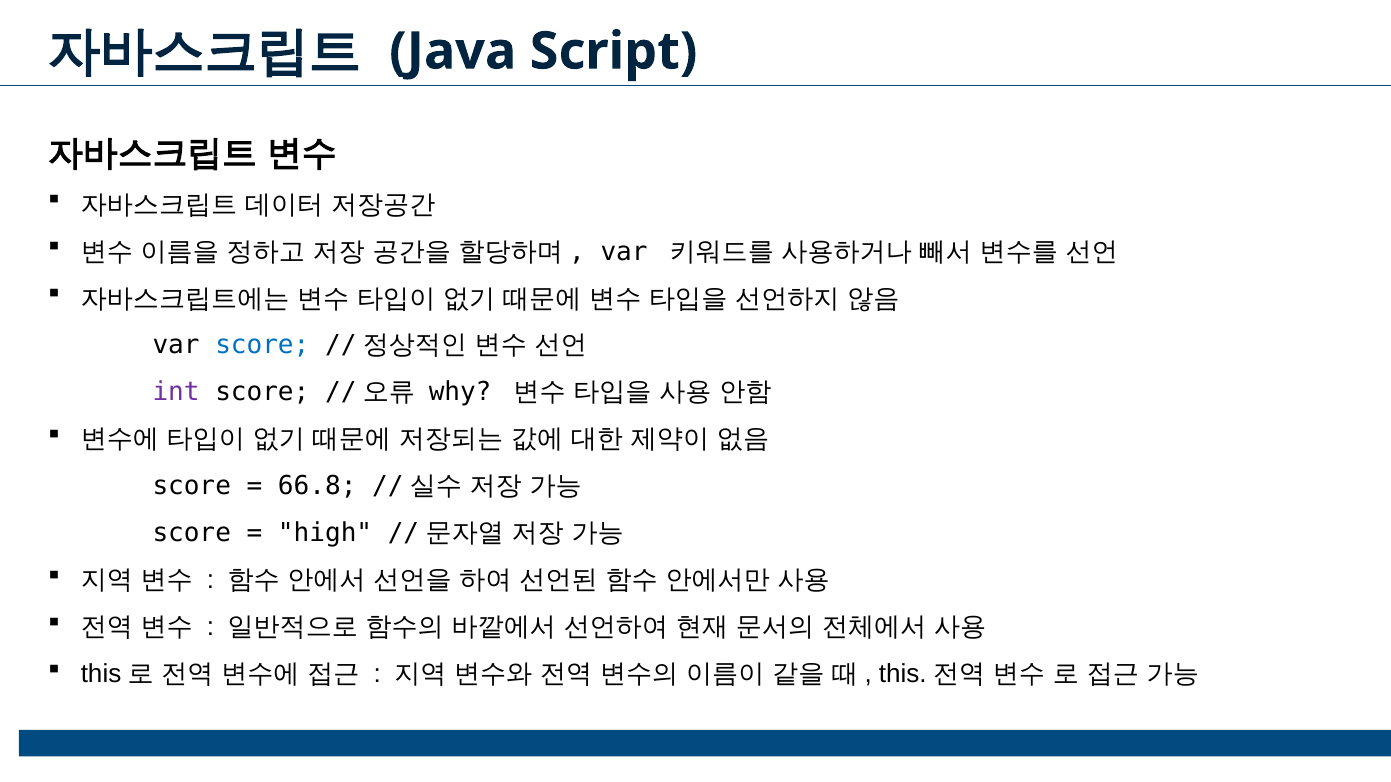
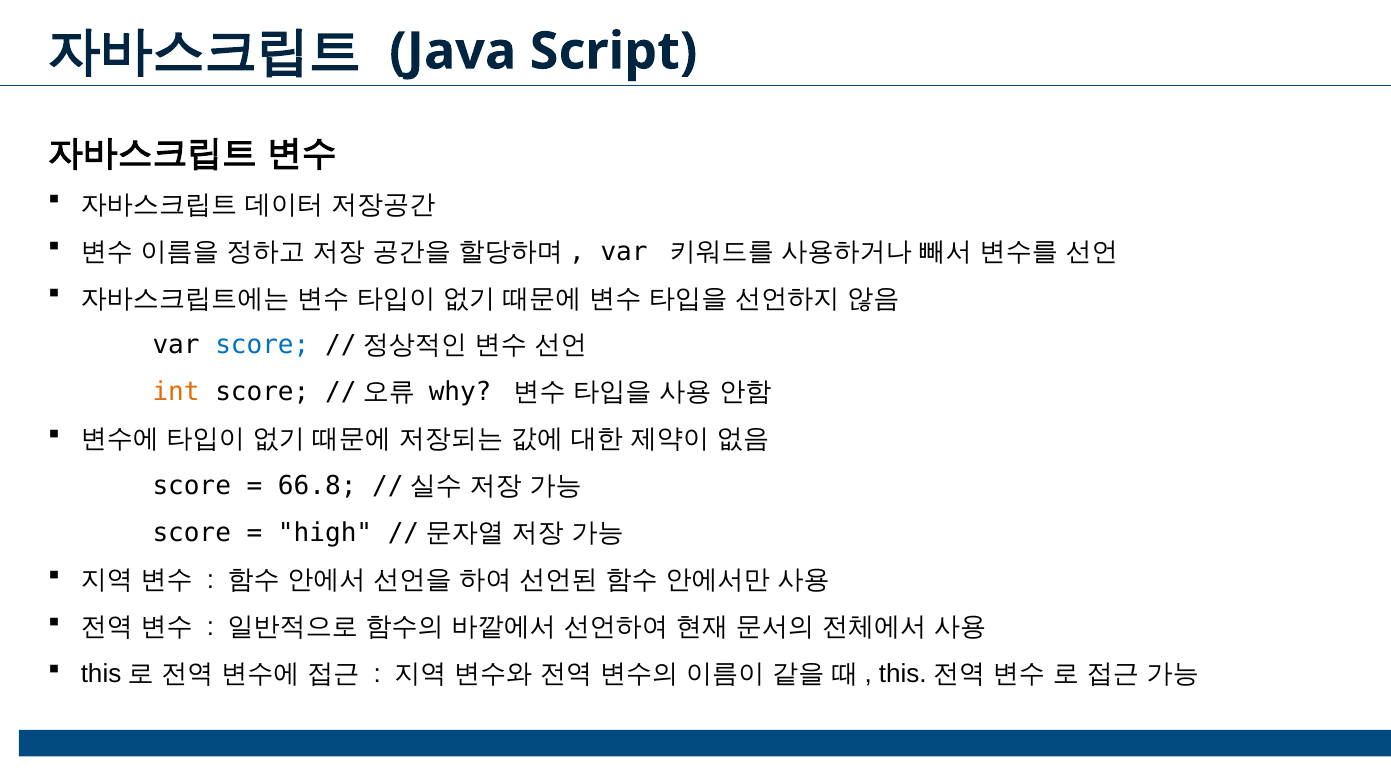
int colour: purple -> orange
